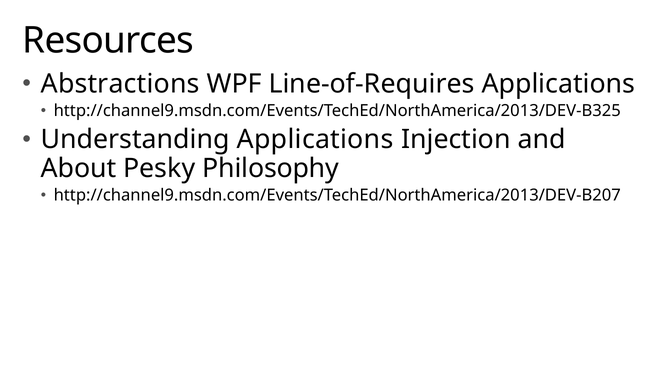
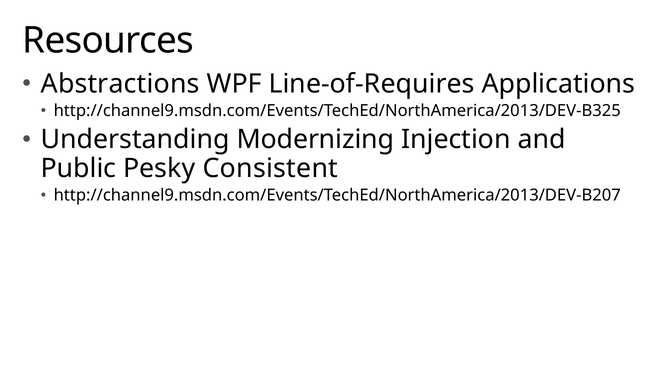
Understanding Applications: Applications -> Modernizing
About: About -> Public
Philosophy: Philosophy -> Consistent
